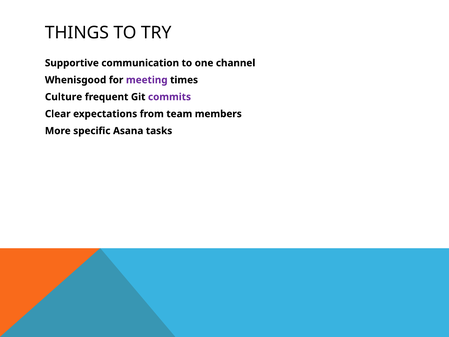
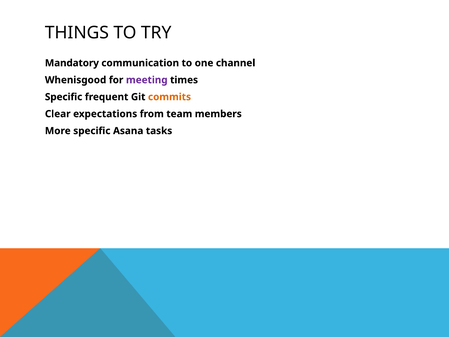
Supportive: Supportive -> Mandatory
Culture at (64, 97): Culture -> Specific
commits colour: purple -> orange
